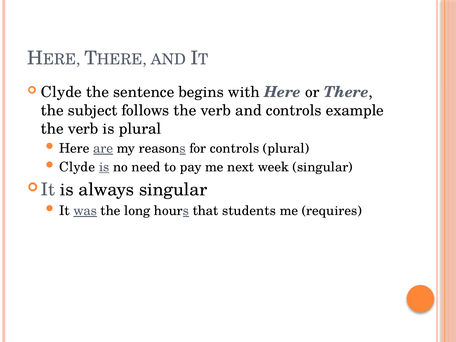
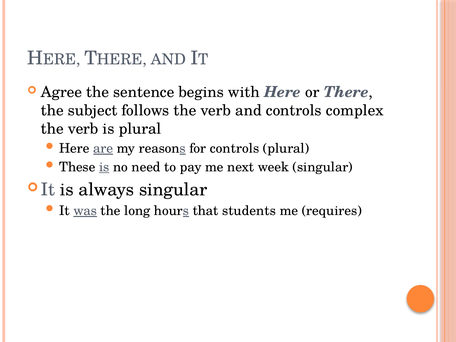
Clyde at (61, 92): Clyde -> Agree
example: example -> complex
Clyde at (77, 167): Clyde -> These
